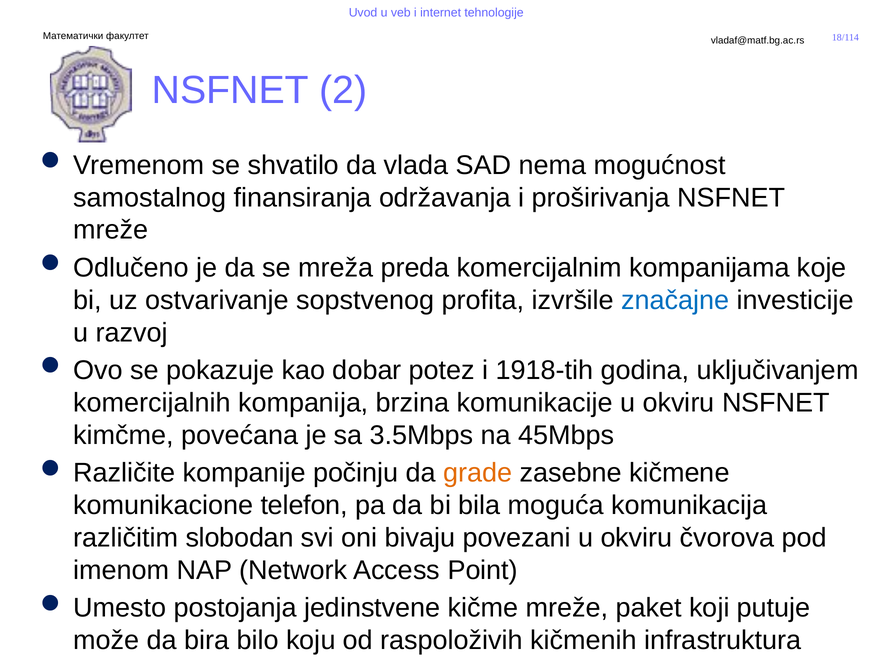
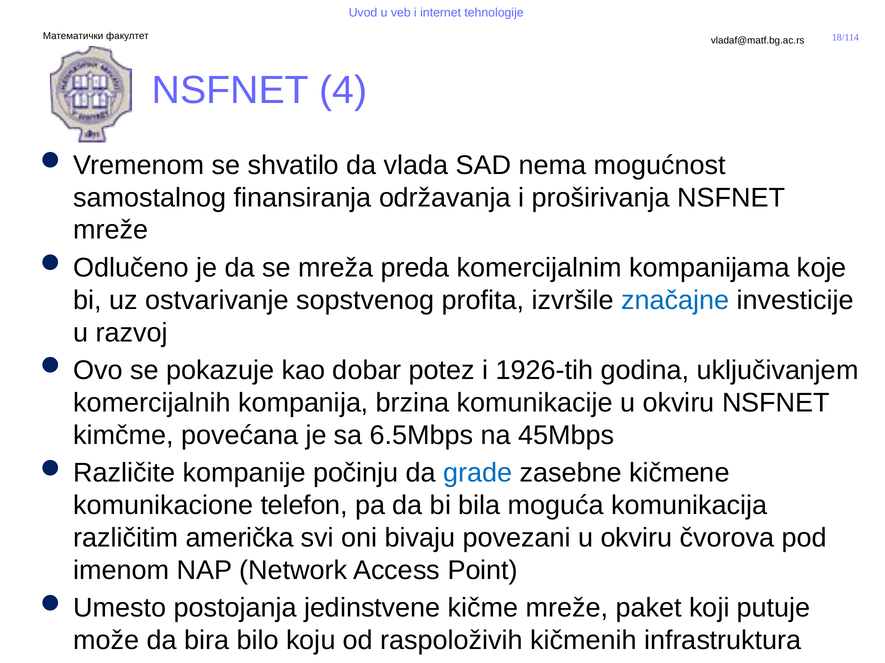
2: 2 -> 4
1918-tih: 1918-tih -> 1926-tih
3.5Mbps: 3.5Mbps -> 6.5Mbps
grade colour: orange -> blue
slobodan: slobodan -> američka
